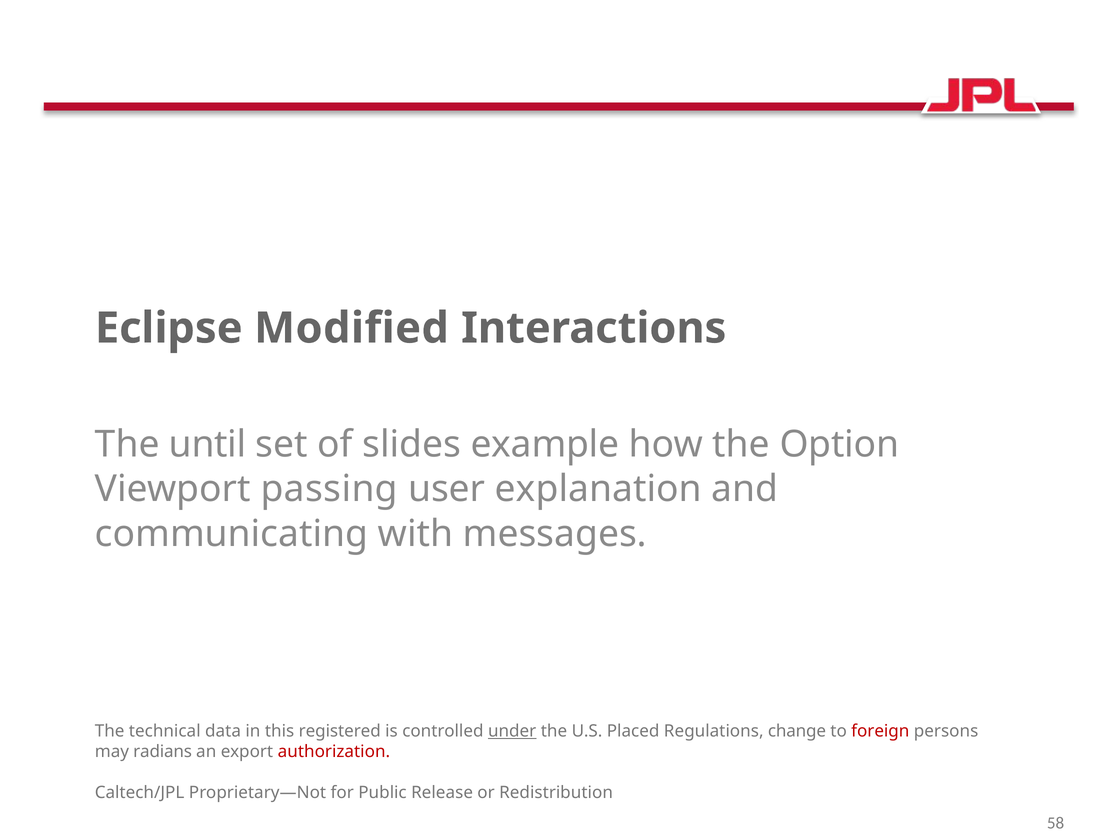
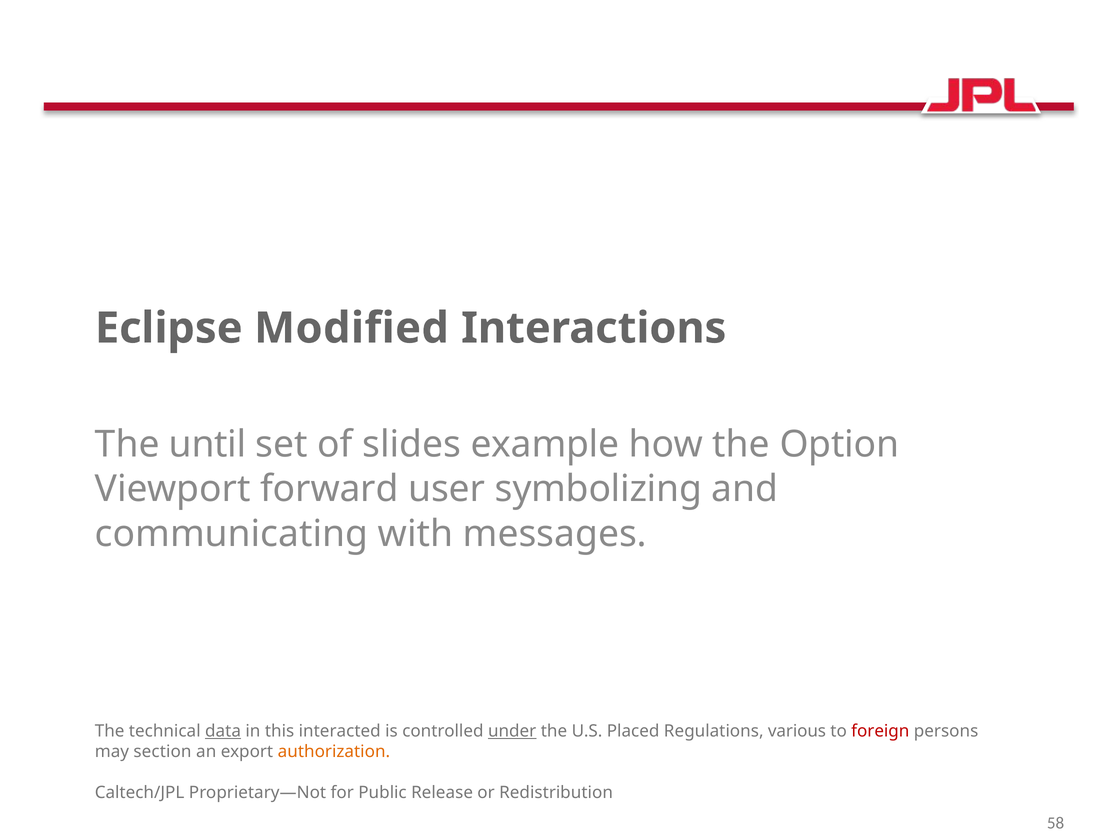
passing: passing -> forward
explanation: explanation -> symbolizing
data underline: none -> present
registered: registered -> interacted
change: change -> various
radians: radians -> section
authorization colour: red -> orange
